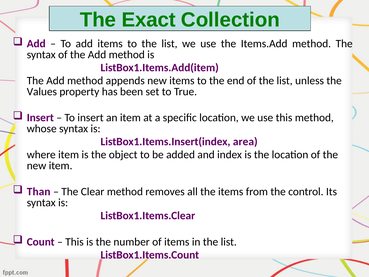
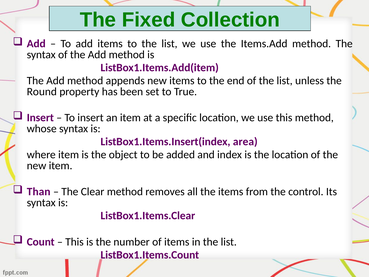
Exact: Exact -> Fixed
Values: Values -> Round
